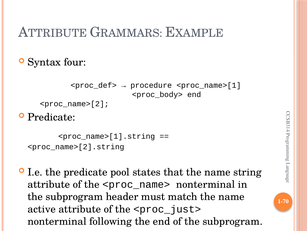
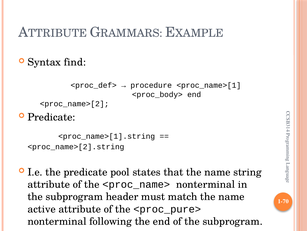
four: four -> find
<proc_just>: <proc_just> -> <proc_pure>
